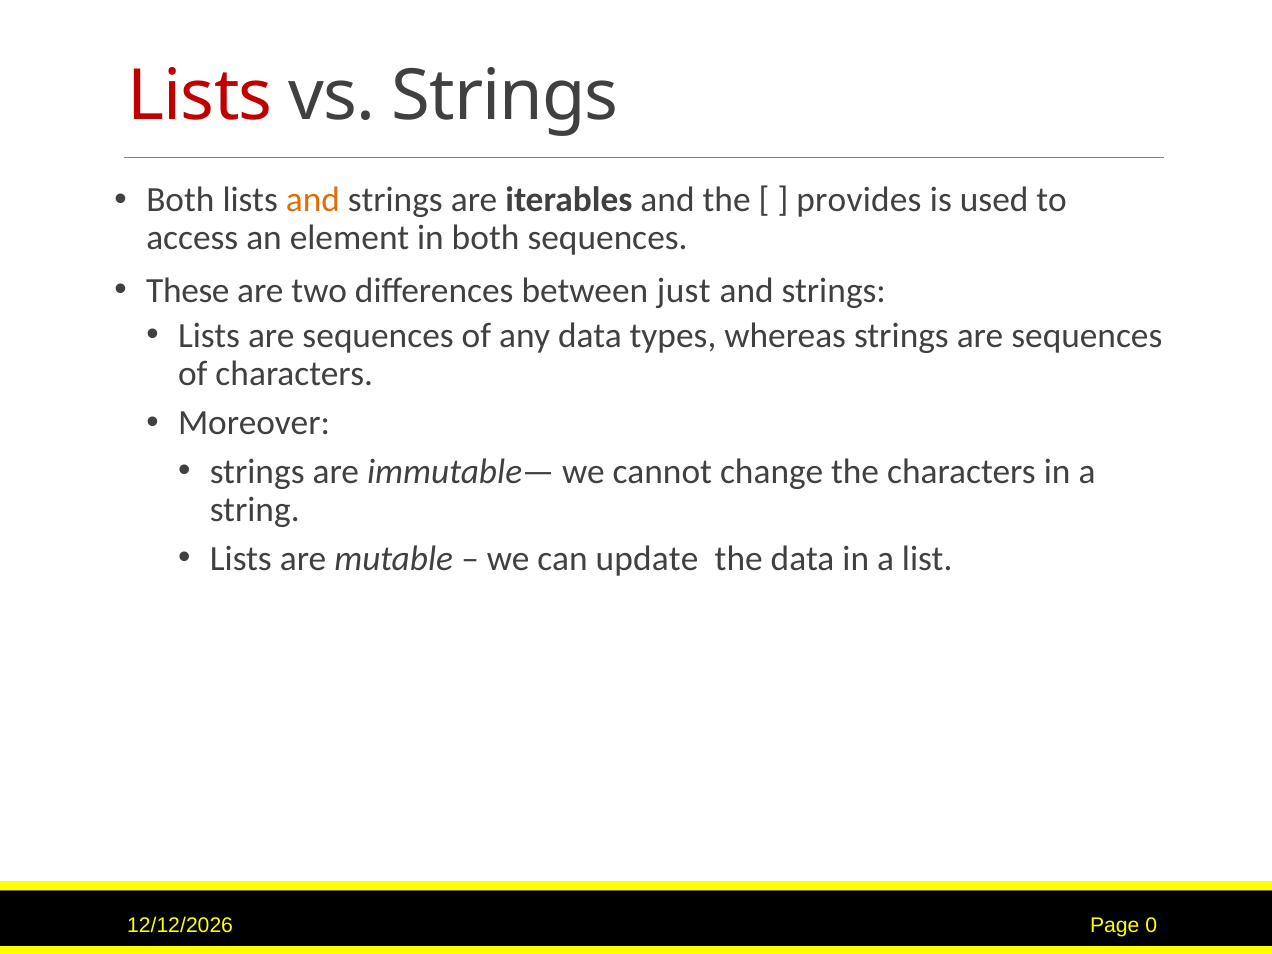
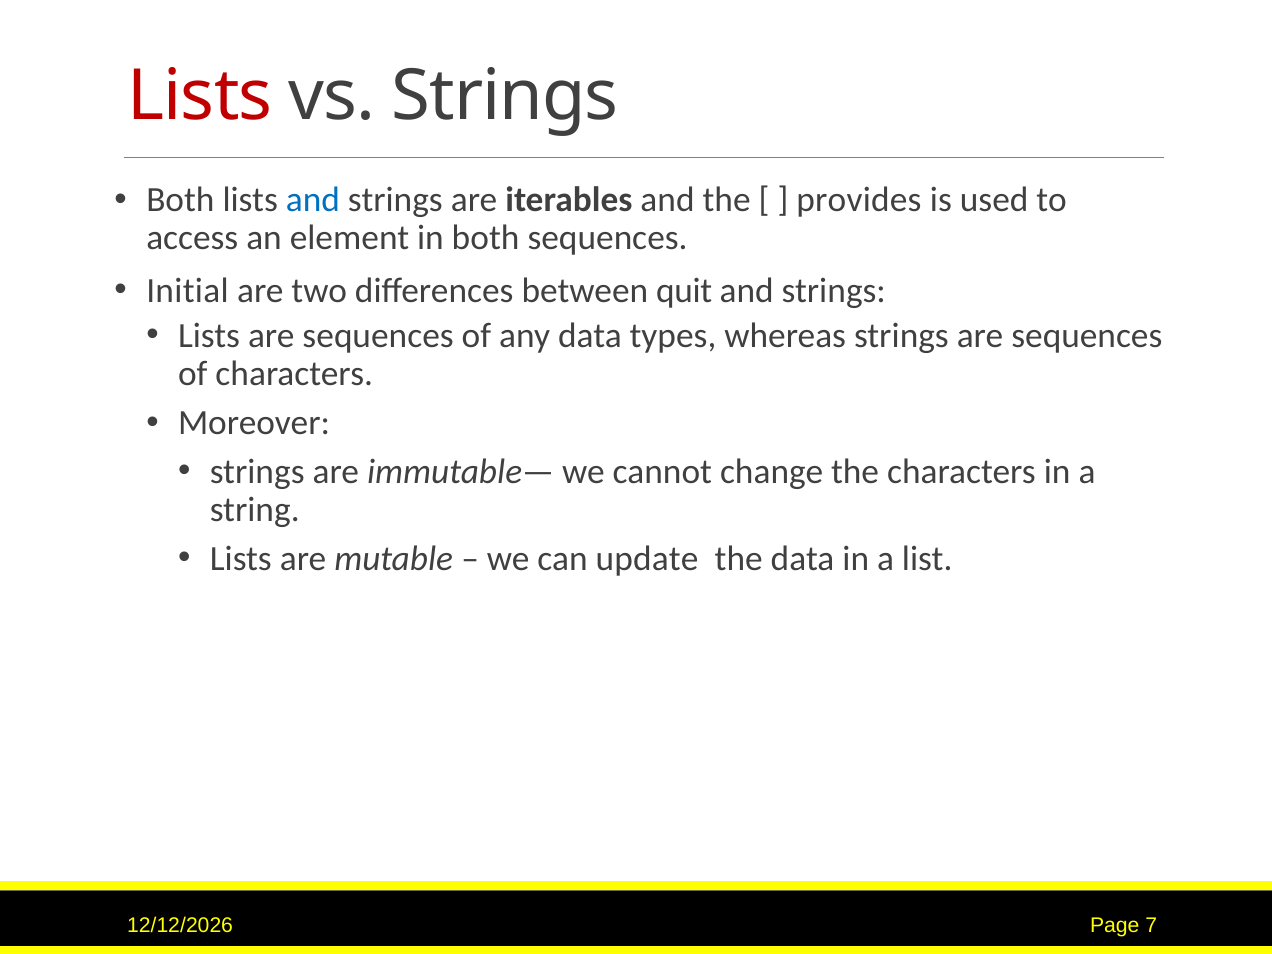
and at (313, 200) colour: orange -> blue
These: These -> Initial
just: just -> quit
0: 0 -> 7
